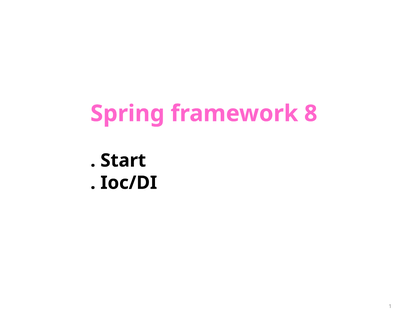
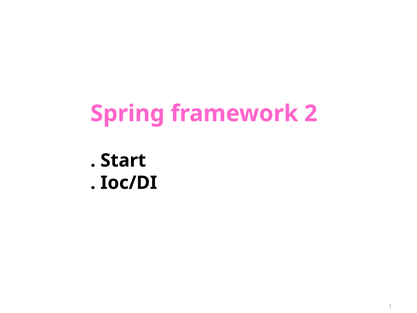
8: 8 -> 2
